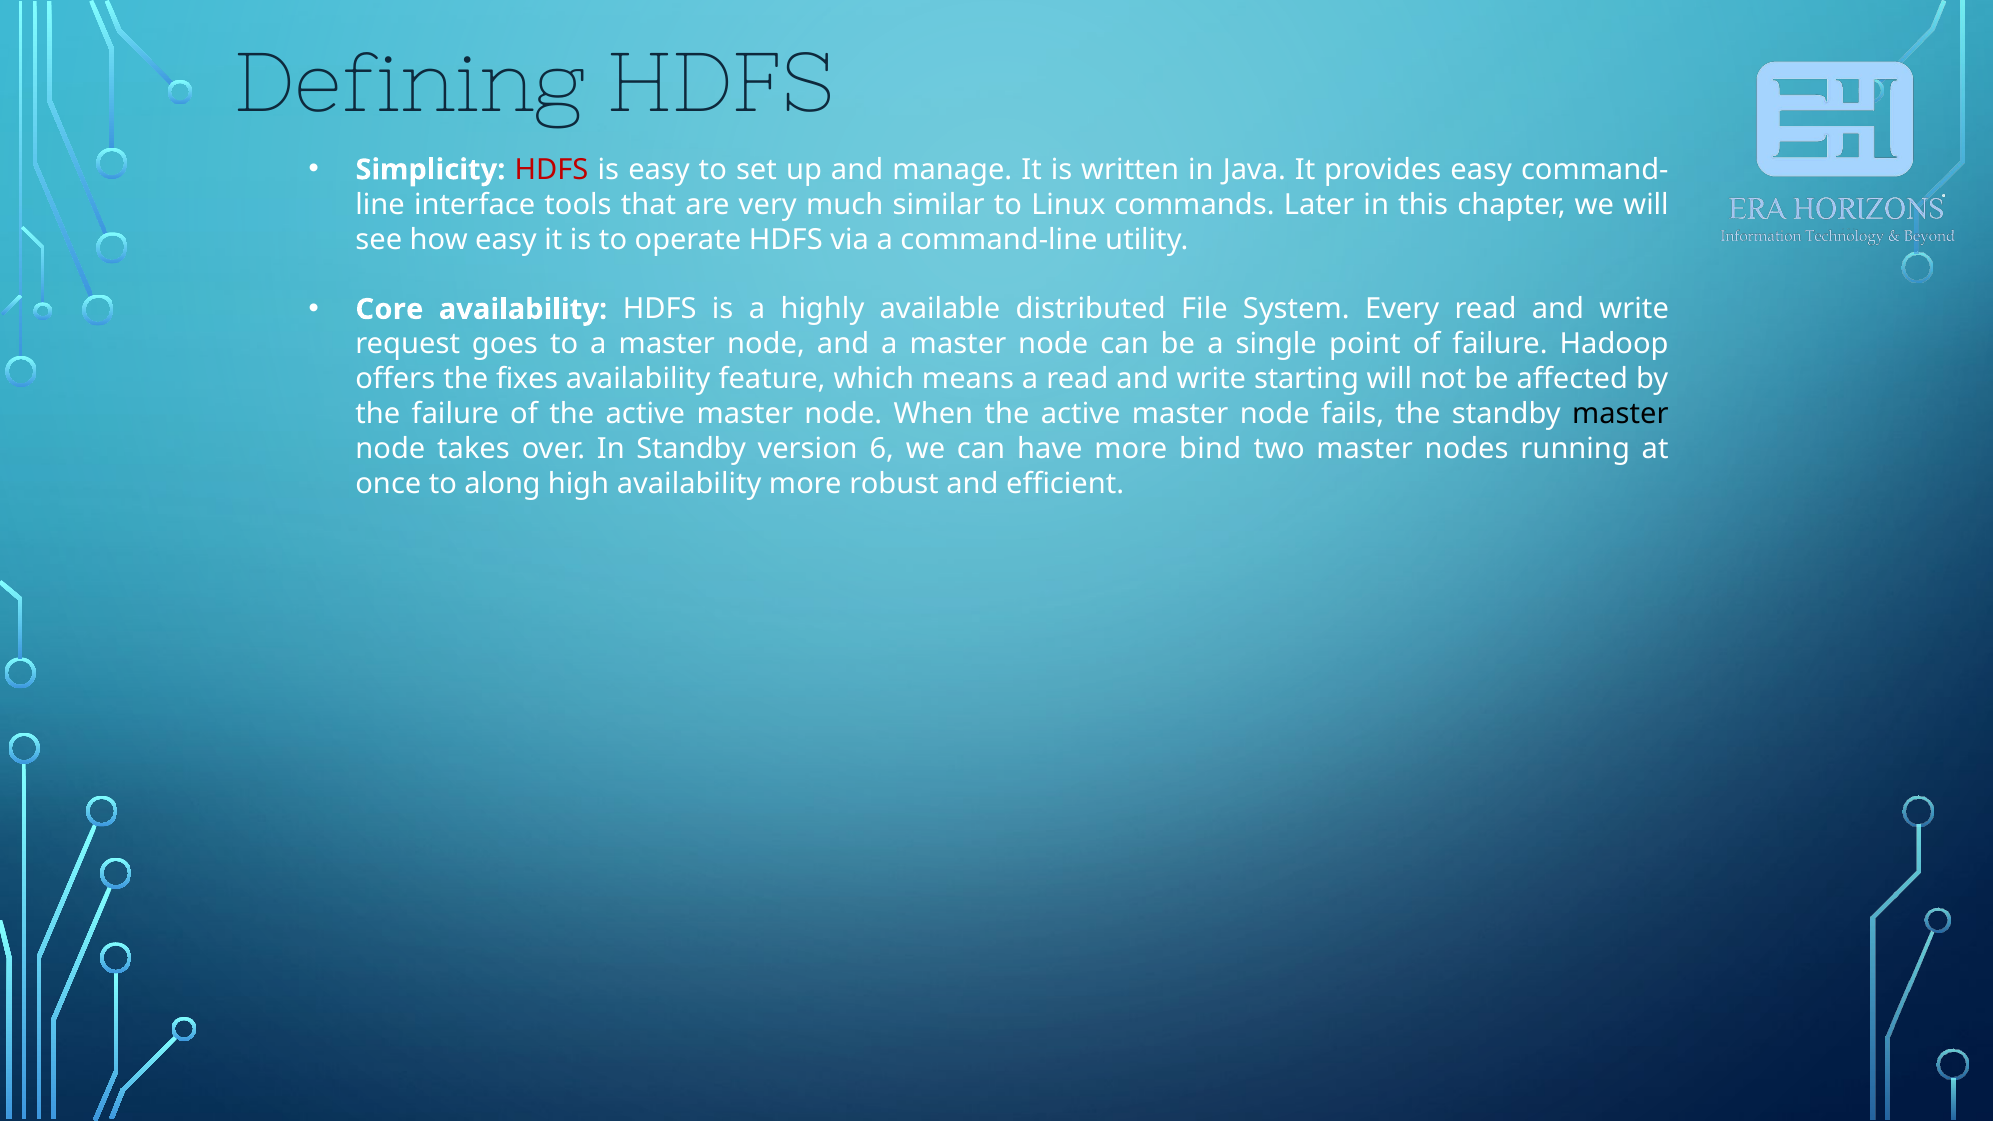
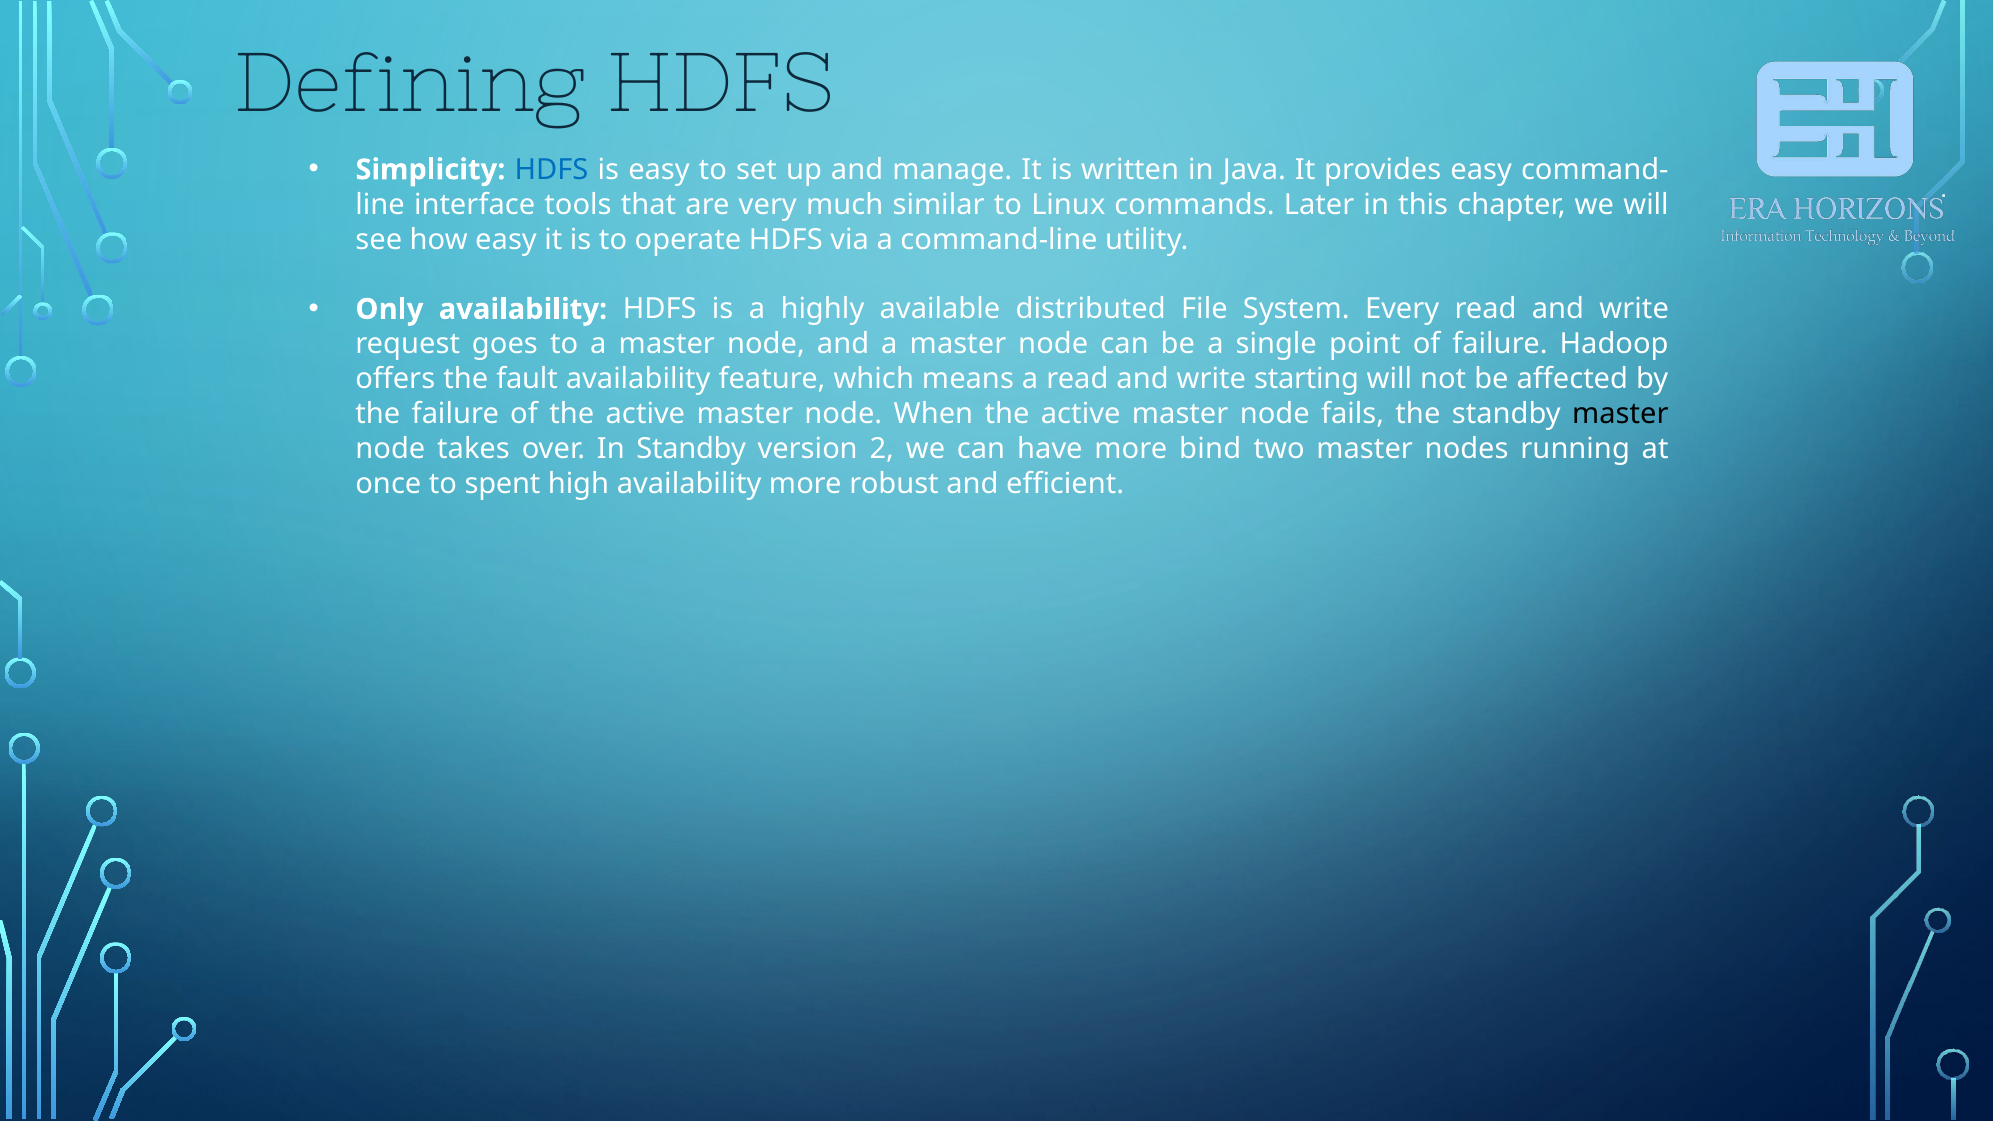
HDFS at (552, 170) colour: red -> blue
Core: Core -> Only
fixes: fixes -> fault
6: 6 -> 2
along: along -> spent
